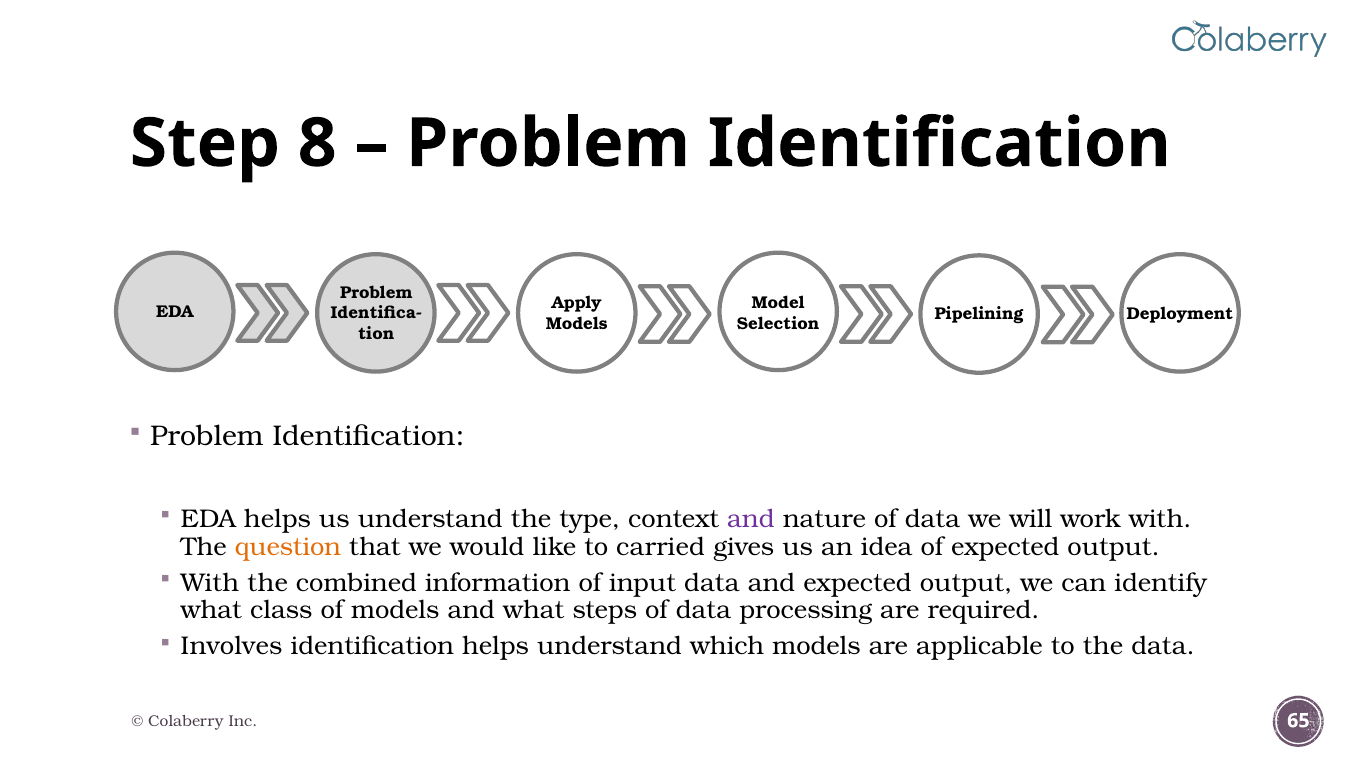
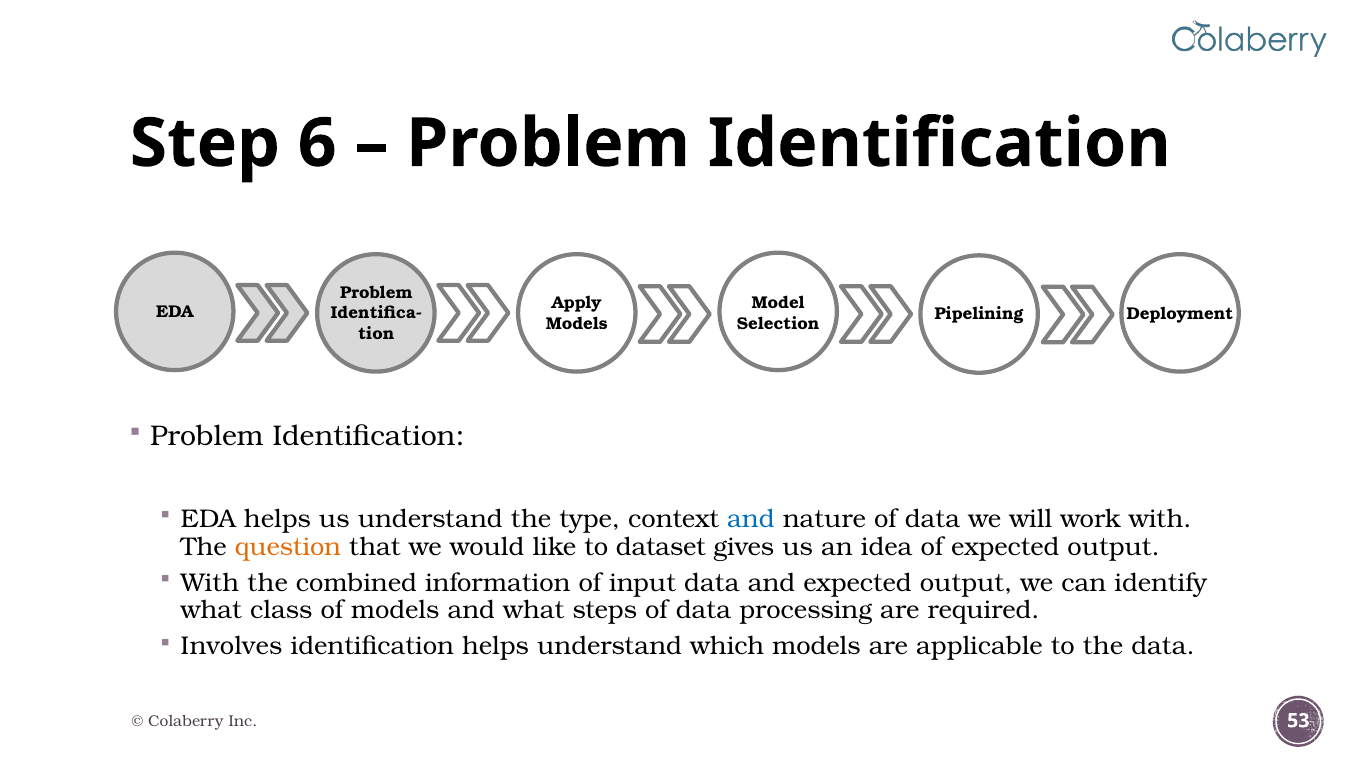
8: 8 -> 6
and at (751, 519) colour: purple -> blue
carried: carried -> dataset
65: 65 -> 53
